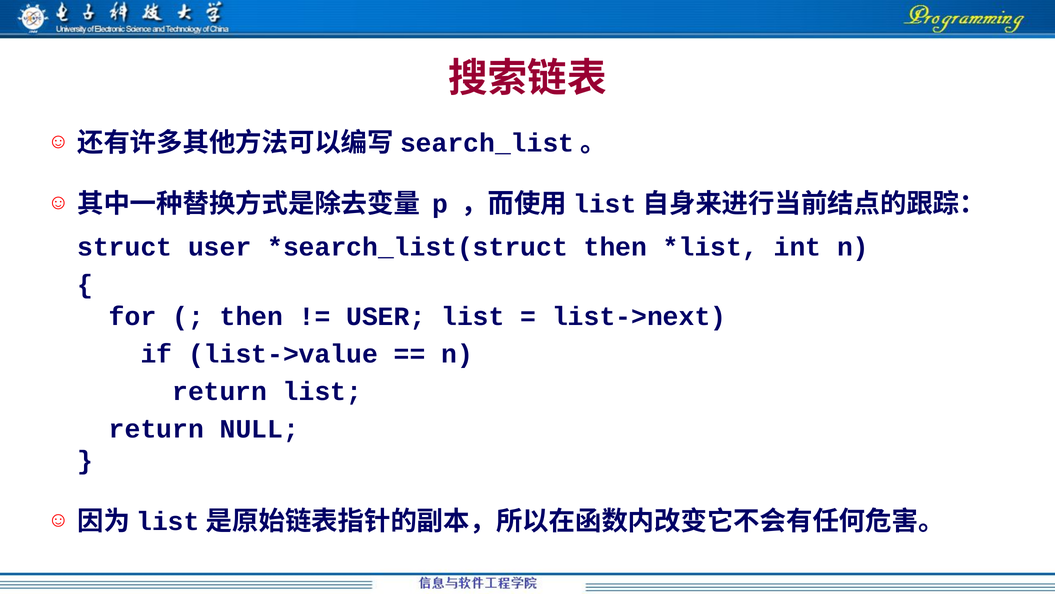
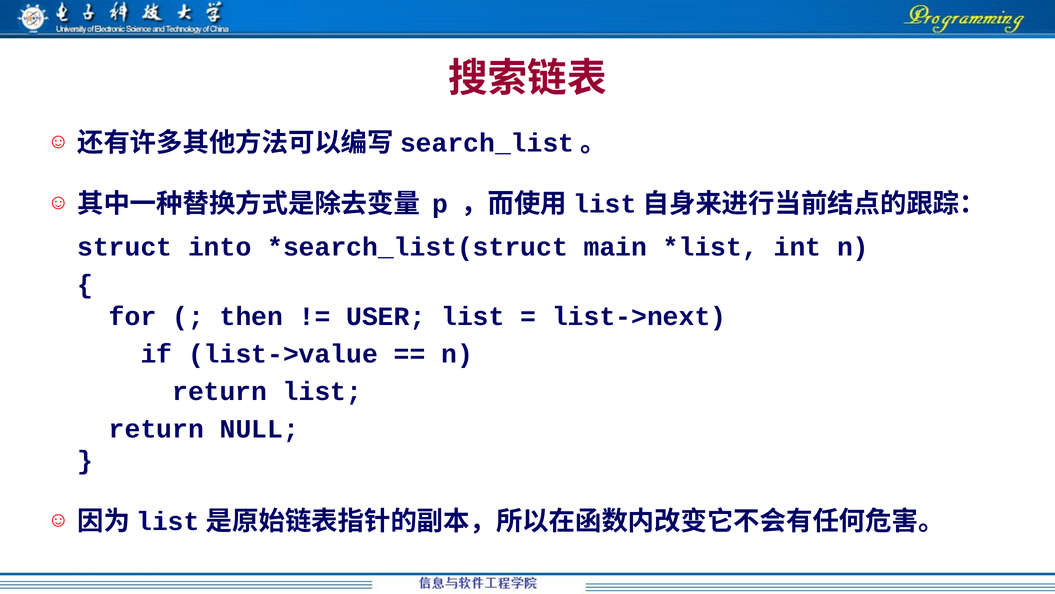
struct user: user -> into
then at (615, 247): then -> main
